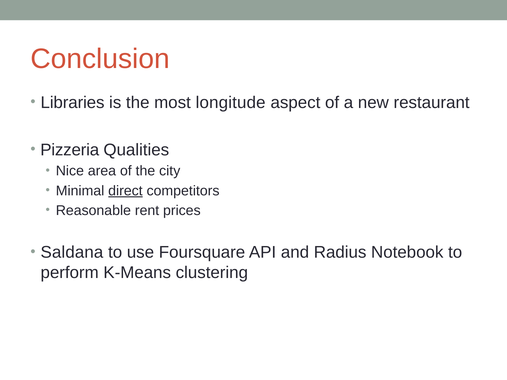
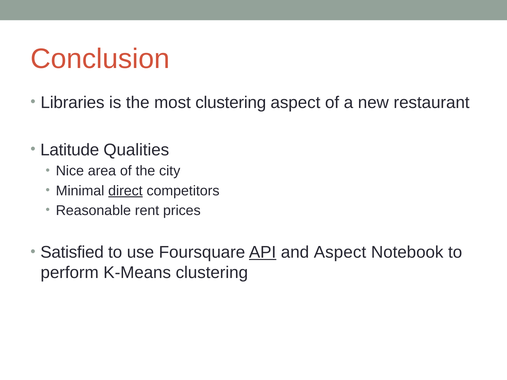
most longitude: longitude -> clustering
Pizzeria: Pizzeria -> Latitude
Saldana: Saldana -> Satisfied
API underline: none -> present
and Radius: Radius -> Aspect
